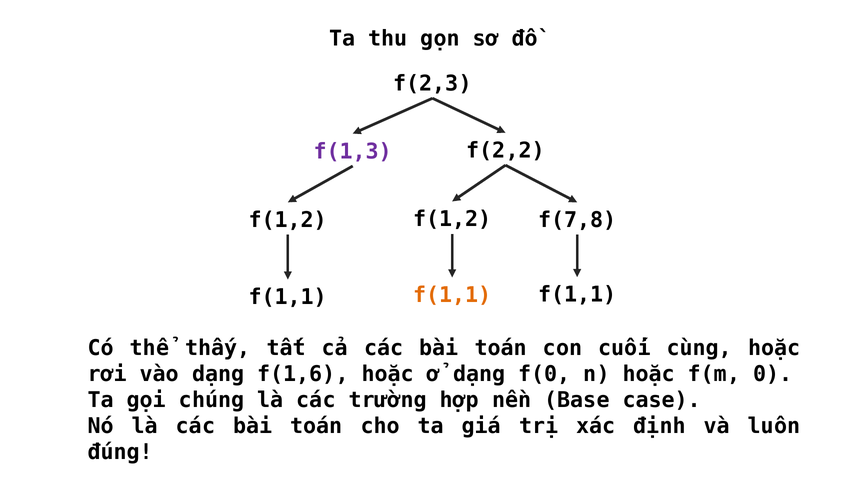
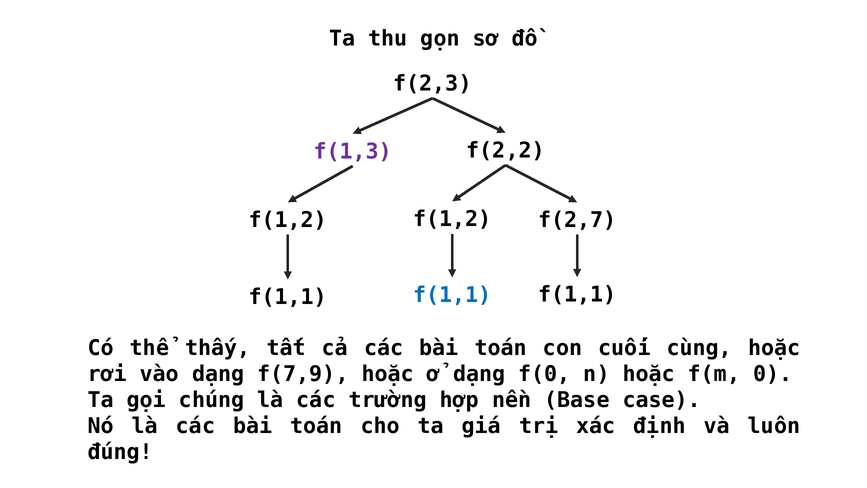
f(7,8: f(7,8 -> f(2,7
f(1,1 at (452, 295) colour: orange -> blue
f(1,6: f(1,6 -> f(7,9
